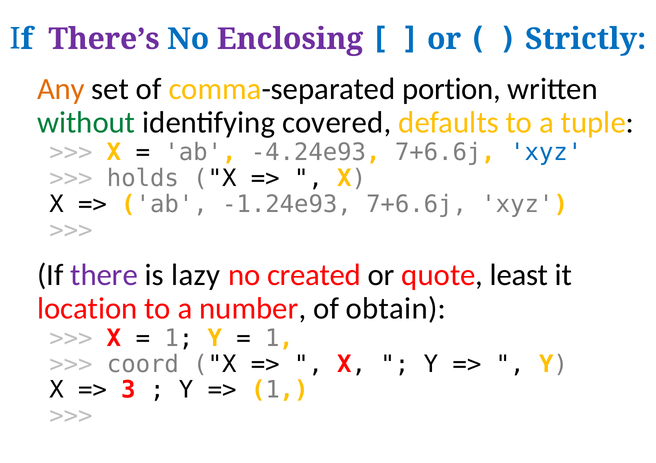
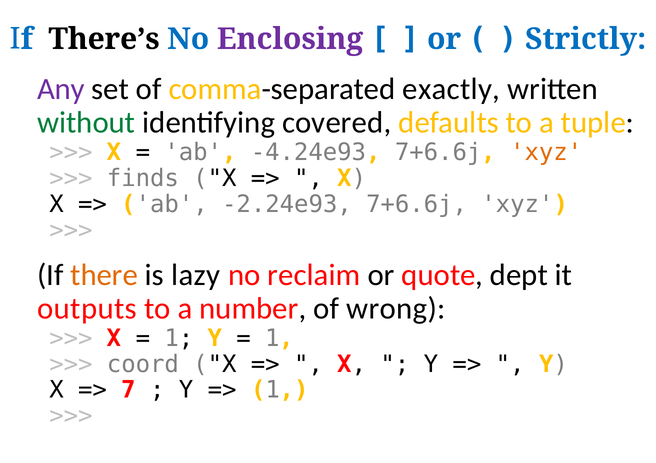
There’s colour: purple -> black
Any colour: orange -> purple
portion: portion -> exactly
xyz at (546, 152) colour: blue -> orange
holds: holds -> finds
-1.24e93: -1.24e93 -> -2.24e93
there colour: purple -> orange
created: created -> reclaim
least: least -> dept
location: location -> outputs
obtain: obtain -> wrong
3: 3 -> 7
